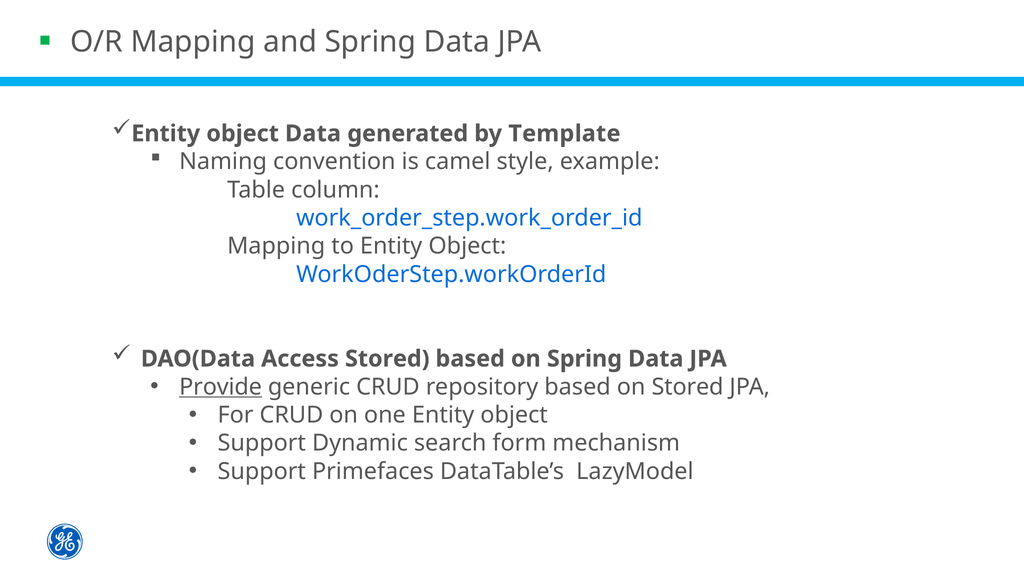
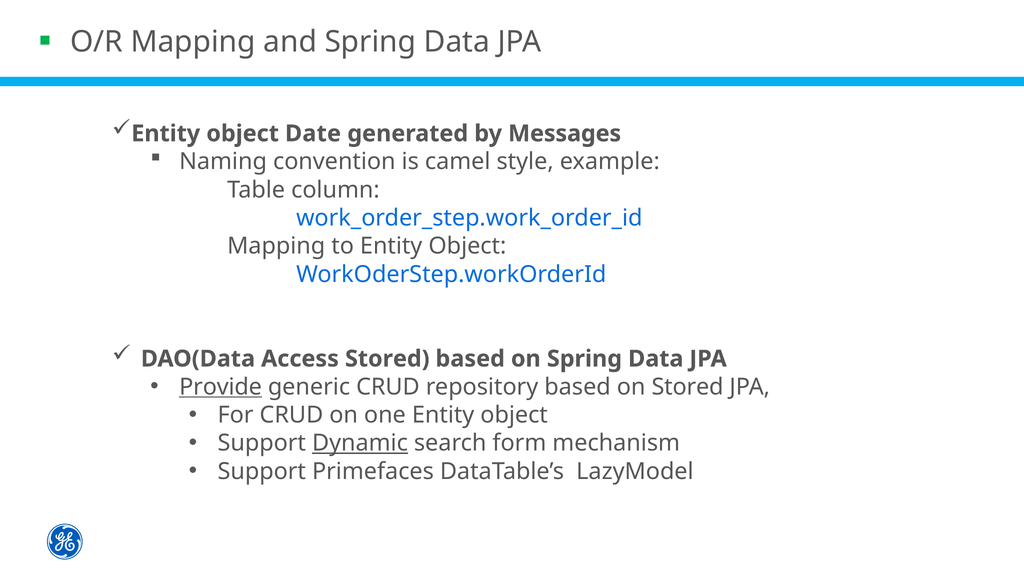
object Data: Data -> Date
Template: Template -> Messages
Dynamic underline: none -> present
